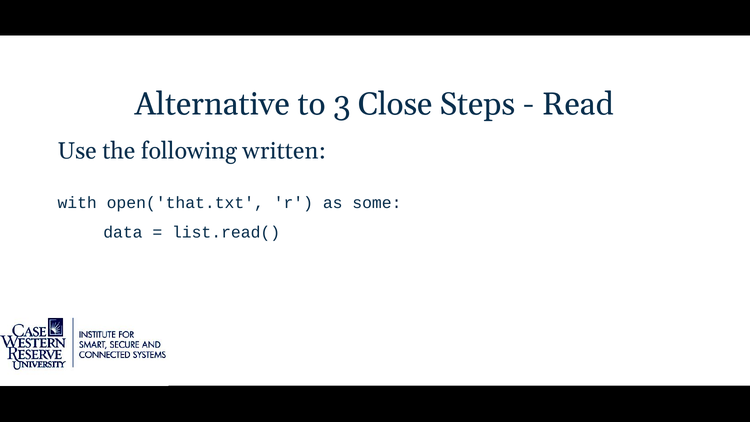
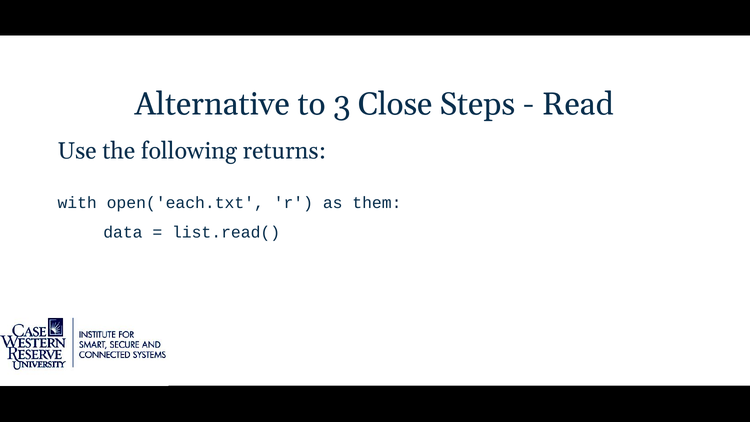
written: written -> returns
open('that.txt: open('that.txt -> open('each.txt
some: some -> them
